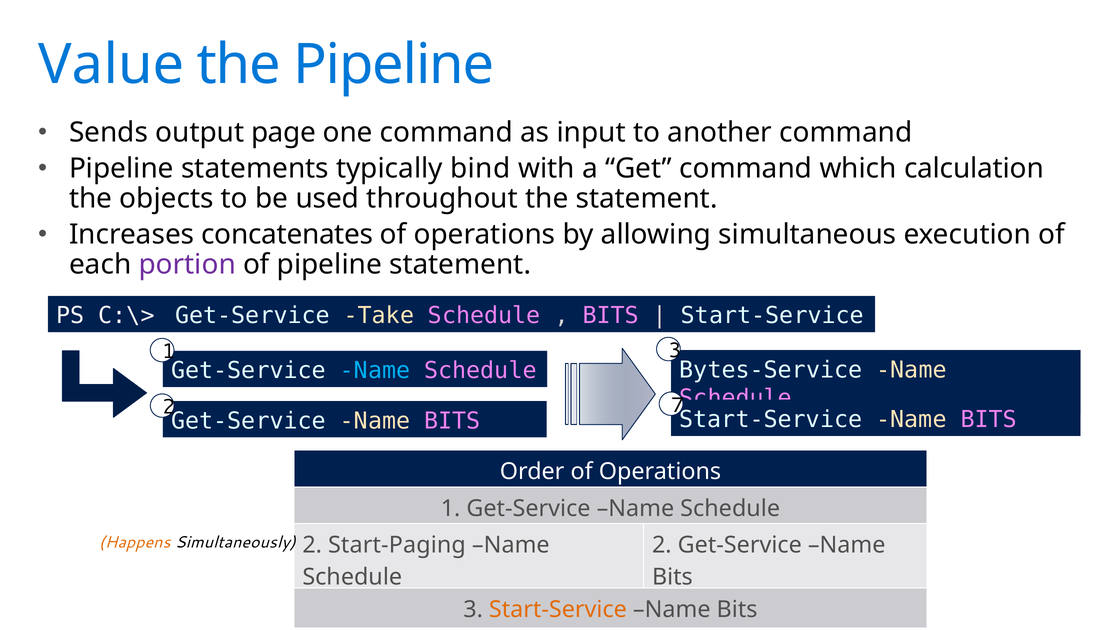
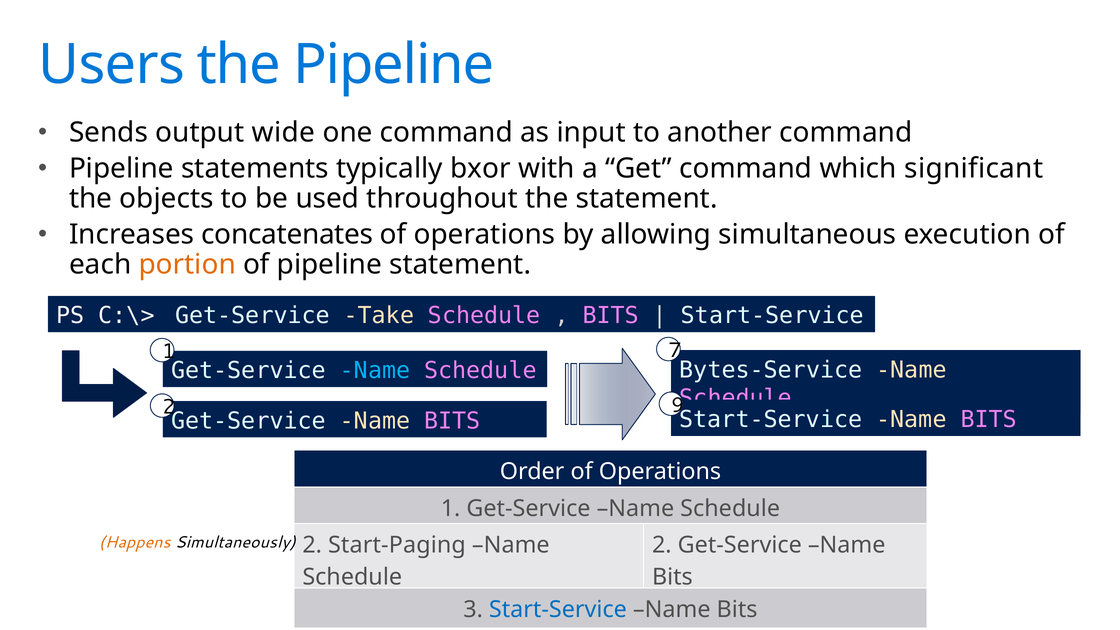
Value: Value -> Users
page: page -> wide
bind: bind -> bxor
calculation: calculation -> significant
portion colour: purple -> orange
1 3: 3 -> 7
7: 7 -> 9
Start-Service at (558, 609) colour: orange -> blue
